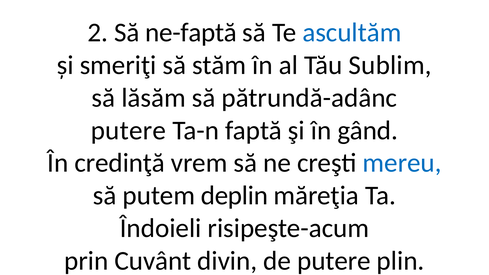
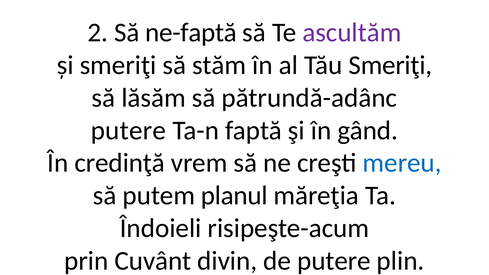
ascultăm colour: blue -> purple
Tău Sublim: Sublim -> Smeriţi
deplin: deplin -> planul
